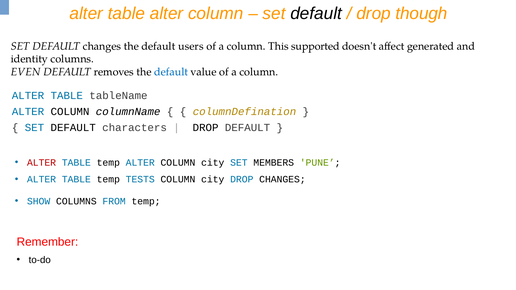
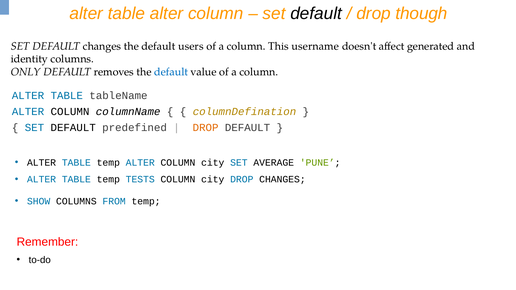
supported: supported -> username
EVEN: EVEN -> ONLY
characters: characters -> predefined
DROP at (206, 128) colour: black -> orange
ALTER at (42, 163) colour: red -> black
MEMBERS: MEMBERS -> AVERAGE
